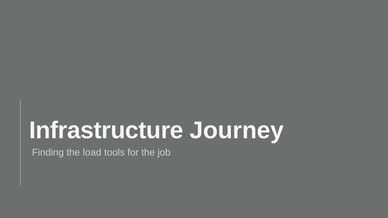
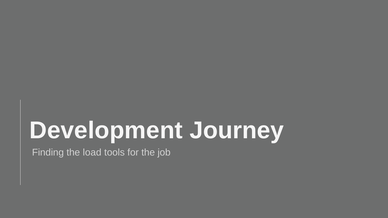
Infrastructure: Infrastructure -> Development
